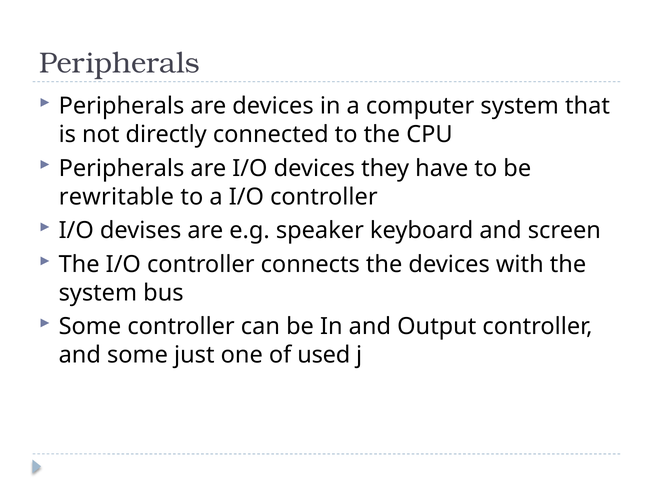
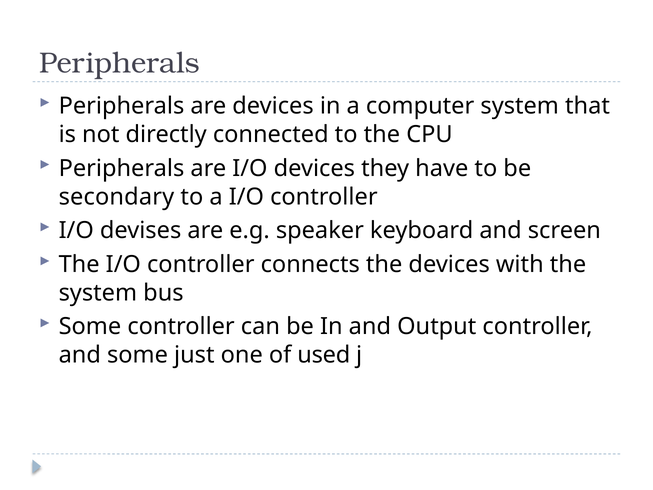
rewritable: rewritable -> secondary
